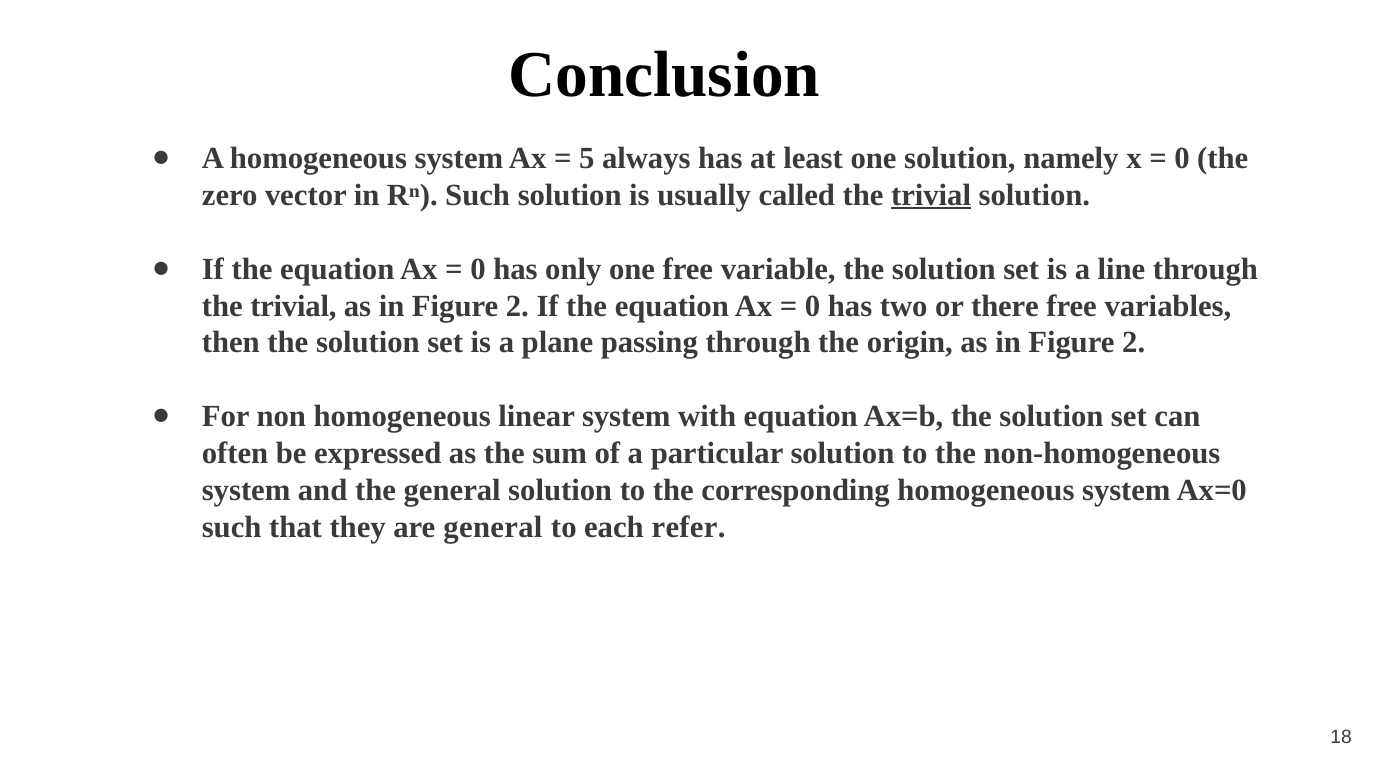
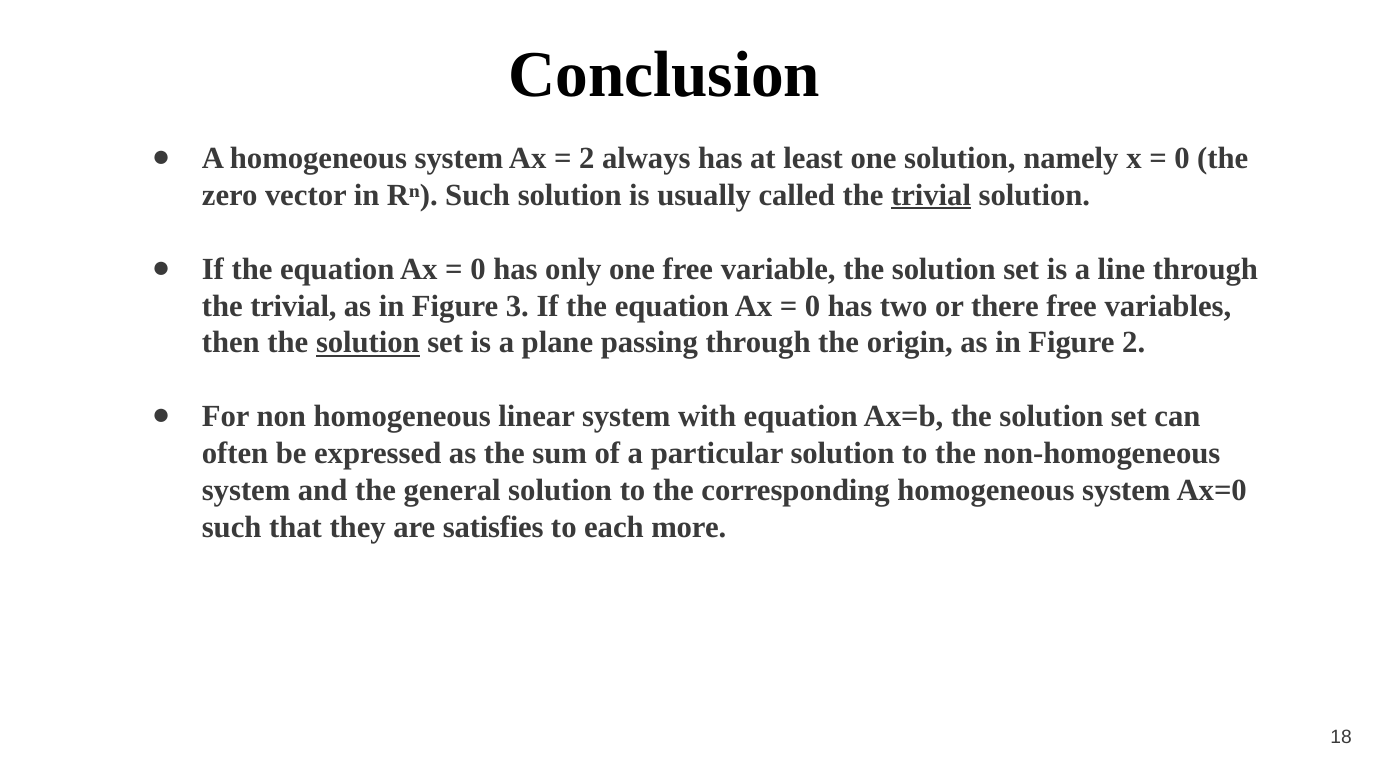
5 at (587, 158): 5 -> 2
2 at (517, 306): 2 -> 3
solution at (368, 343) underline: none -> present
are general: general -> satisfies
refer: refer -> more
